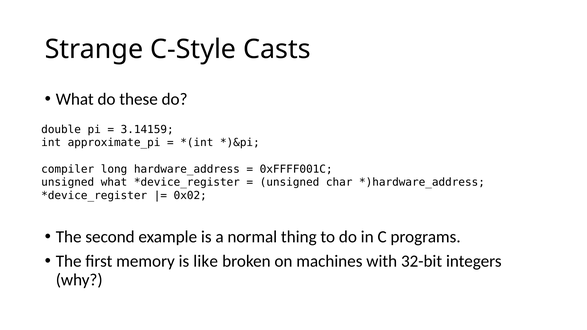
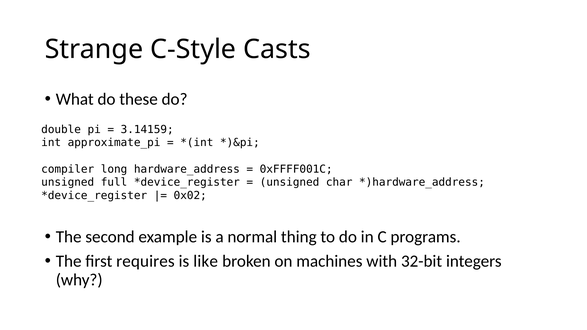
unsigned what: what -> full
memory: memory -> requires
